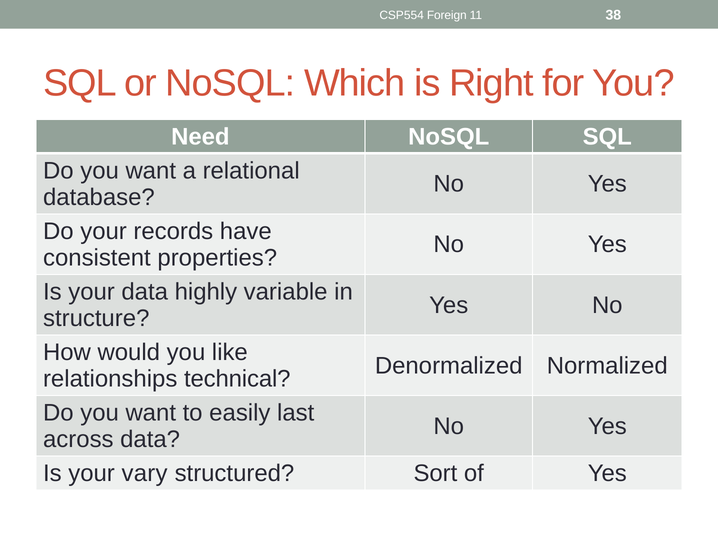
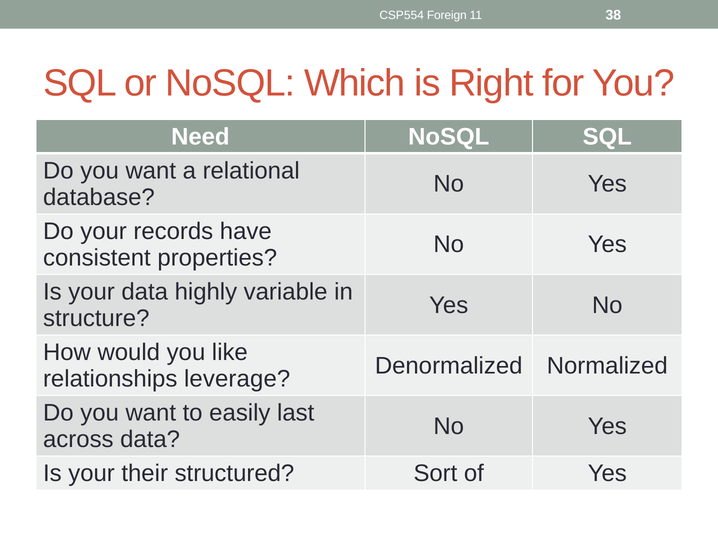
technical: technical -> leverage
vary: vary -> their
